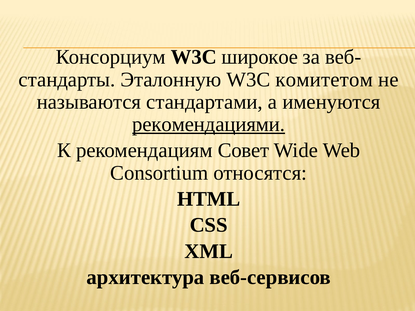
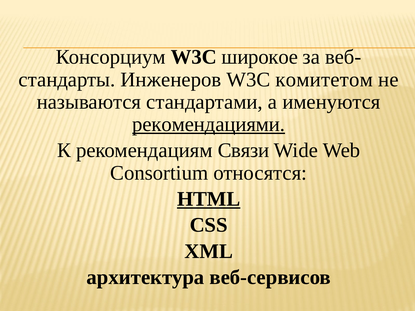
Эталонную: Эталонную -> Инженеров
Совет: Совет -> Связи
HTML underline: none -> present
